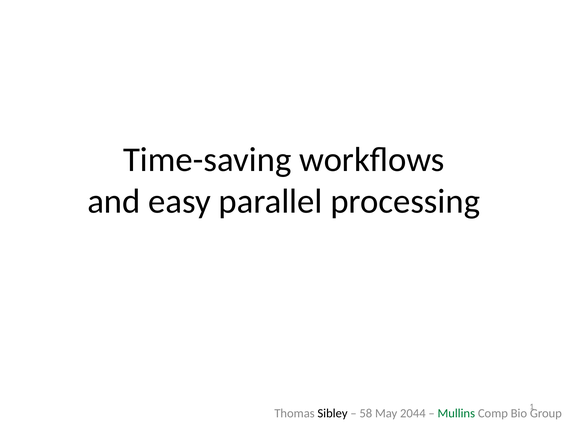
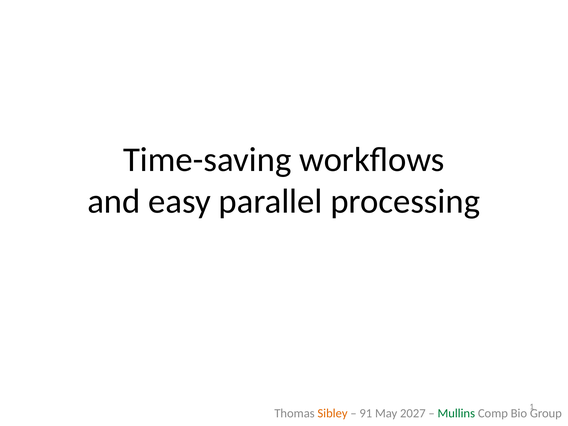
Sibley colour: black -> orange
58: 58 -> 91
2044: 2044 -> 2027
